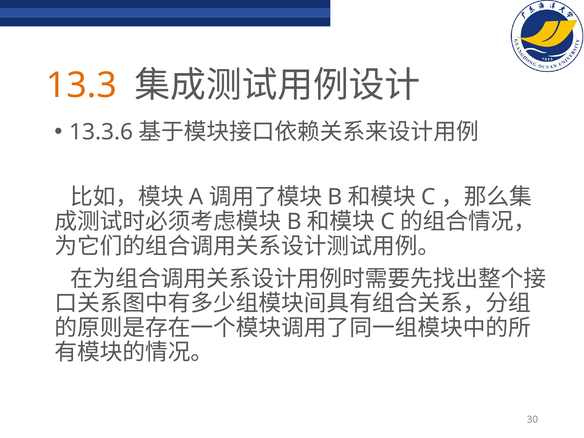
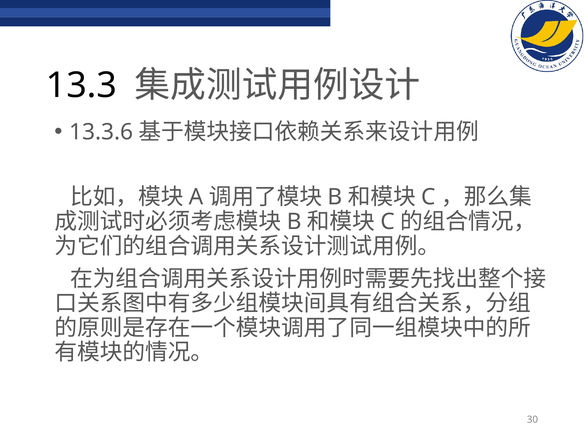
13.3 colour: orange -> black
